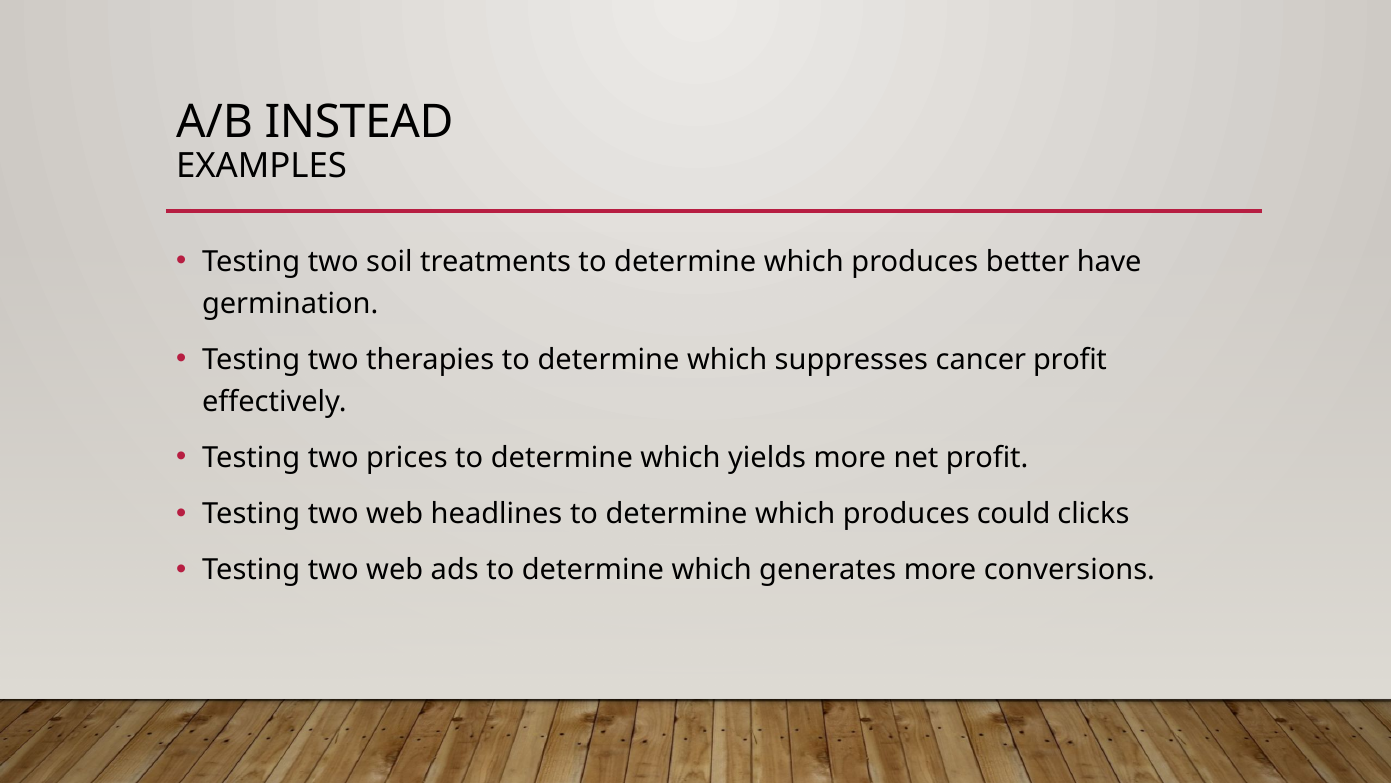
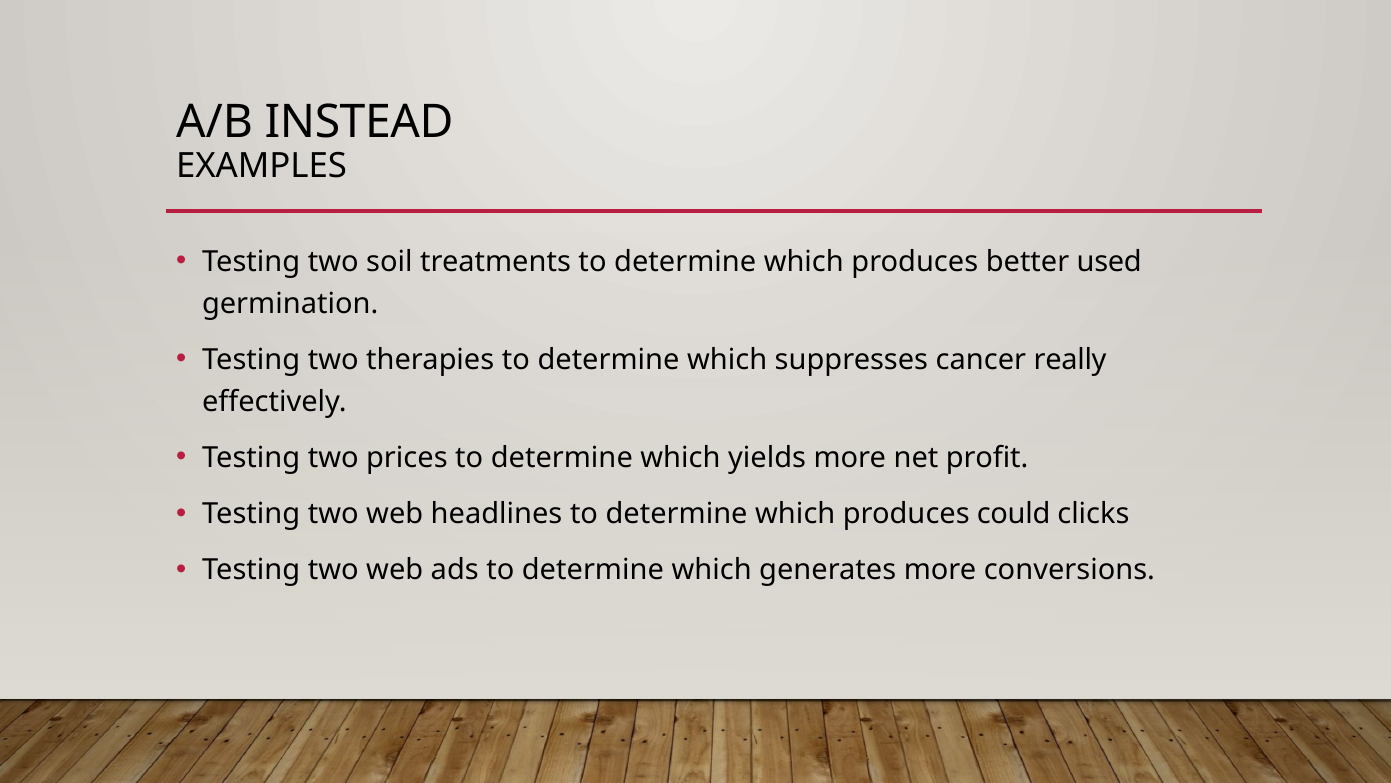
have: have -> used
cancer profit: profit -> really
